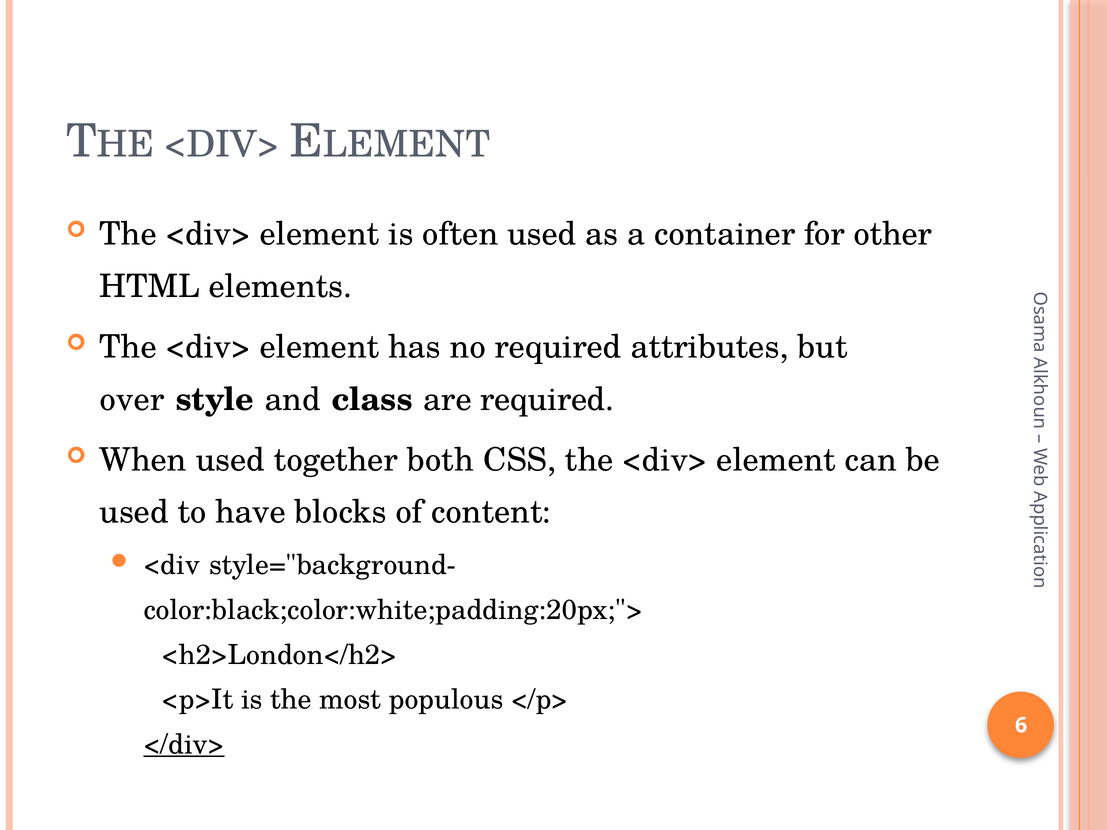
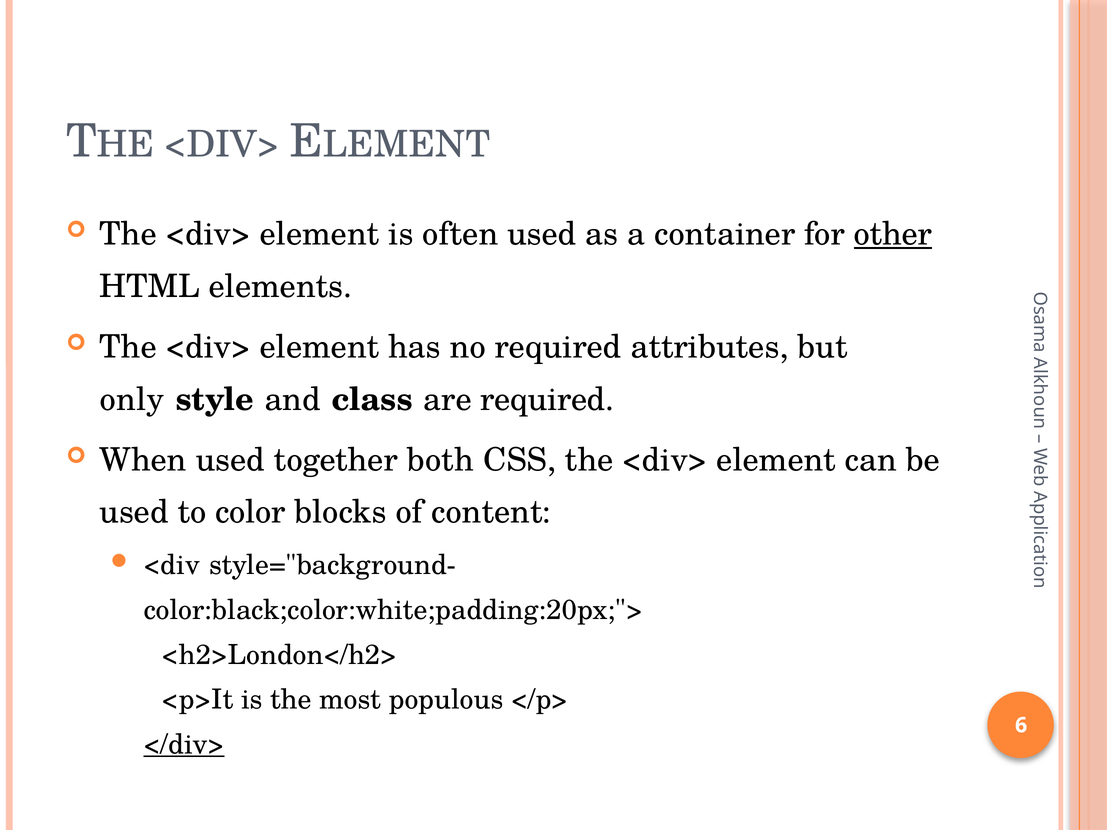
other underline: none -> present
over: over -> only
have: have -> color
